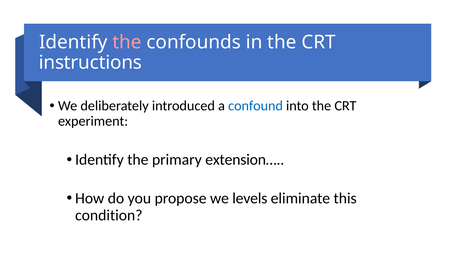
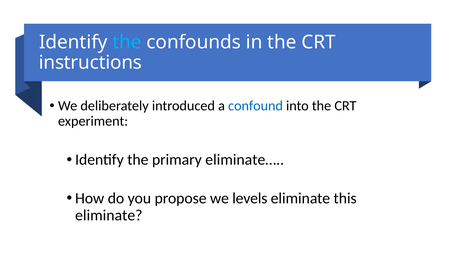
the at (127, 42) colour: pink -> light blue
extension…: extension… -> eliminate…
condition at (109, 215): condition -> eliminate
